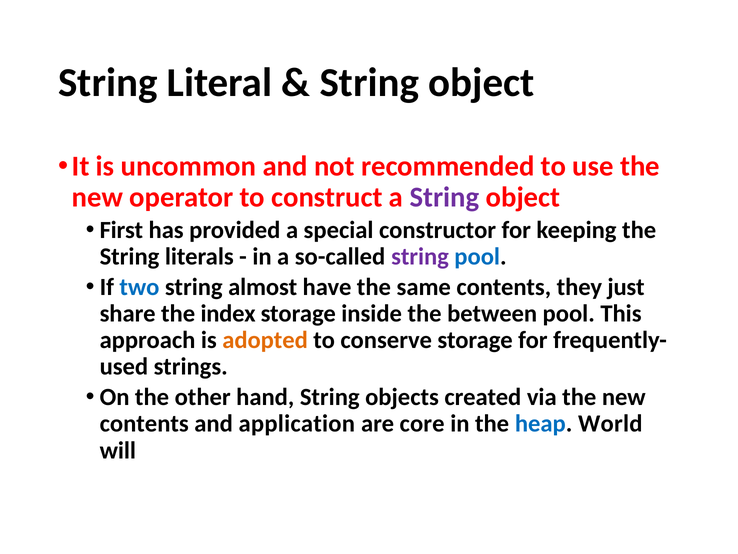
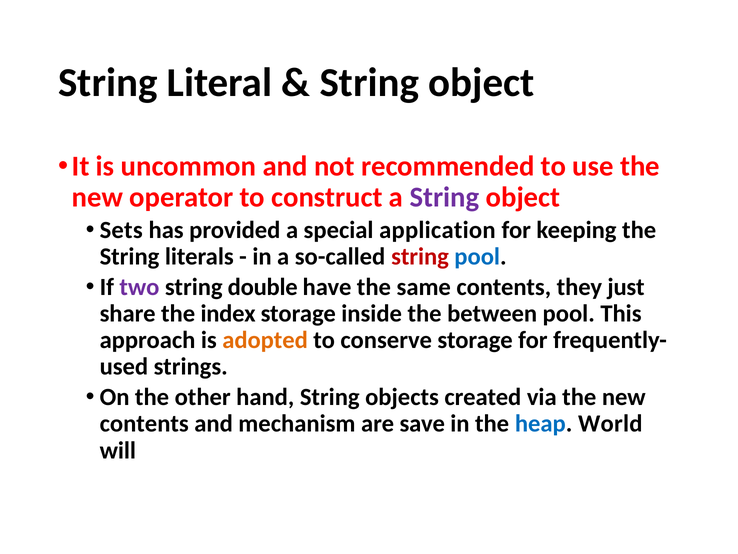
First: First -> Sets
constructor: constructor -> application
string at (420, 256) colour: purple -> red
two colour: blue -> purple
almost: almost -> double
application: application -> mechanism
core: core -> save
